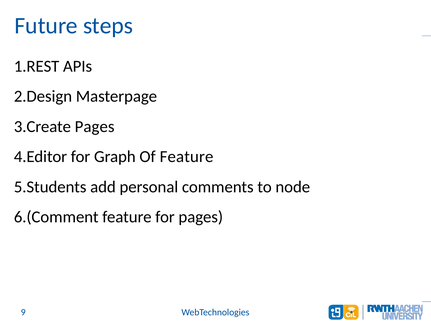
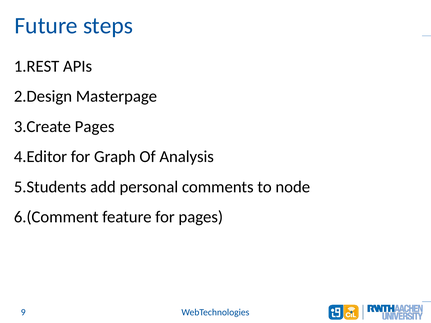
Of Feature: Feature -> Analysis
